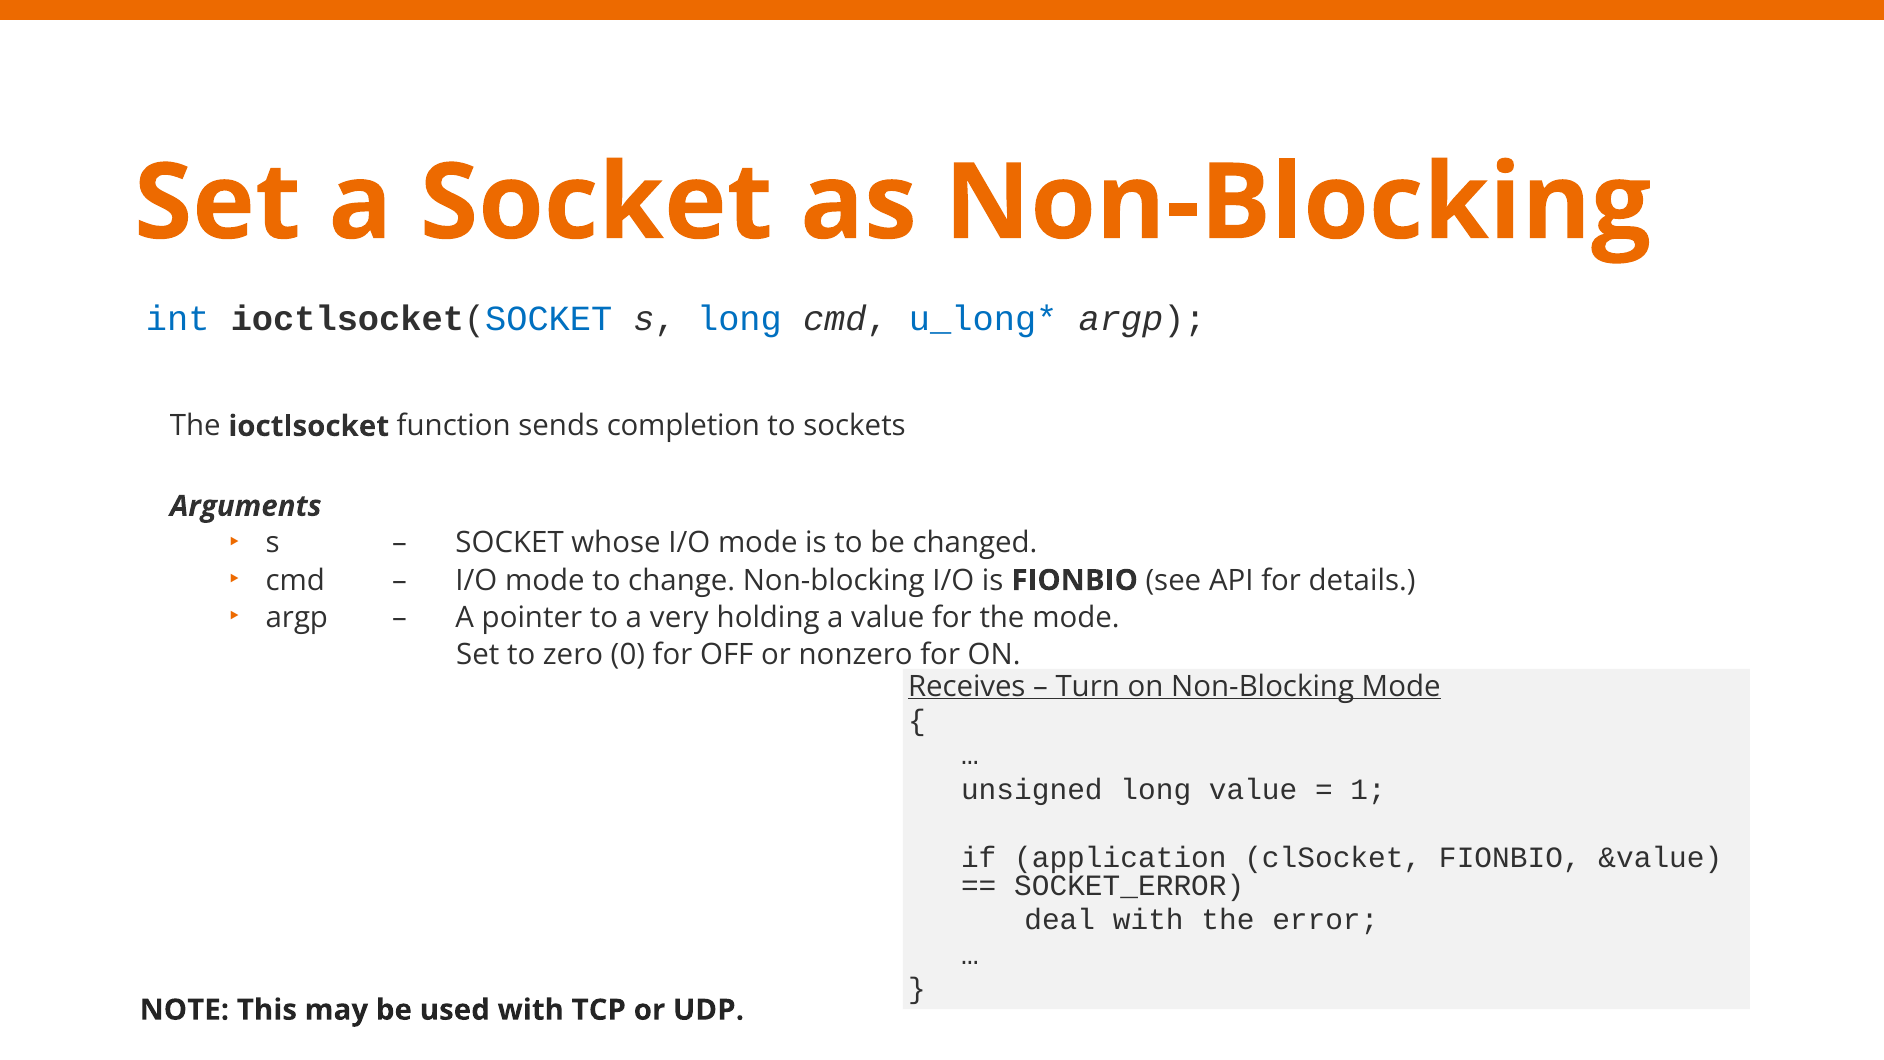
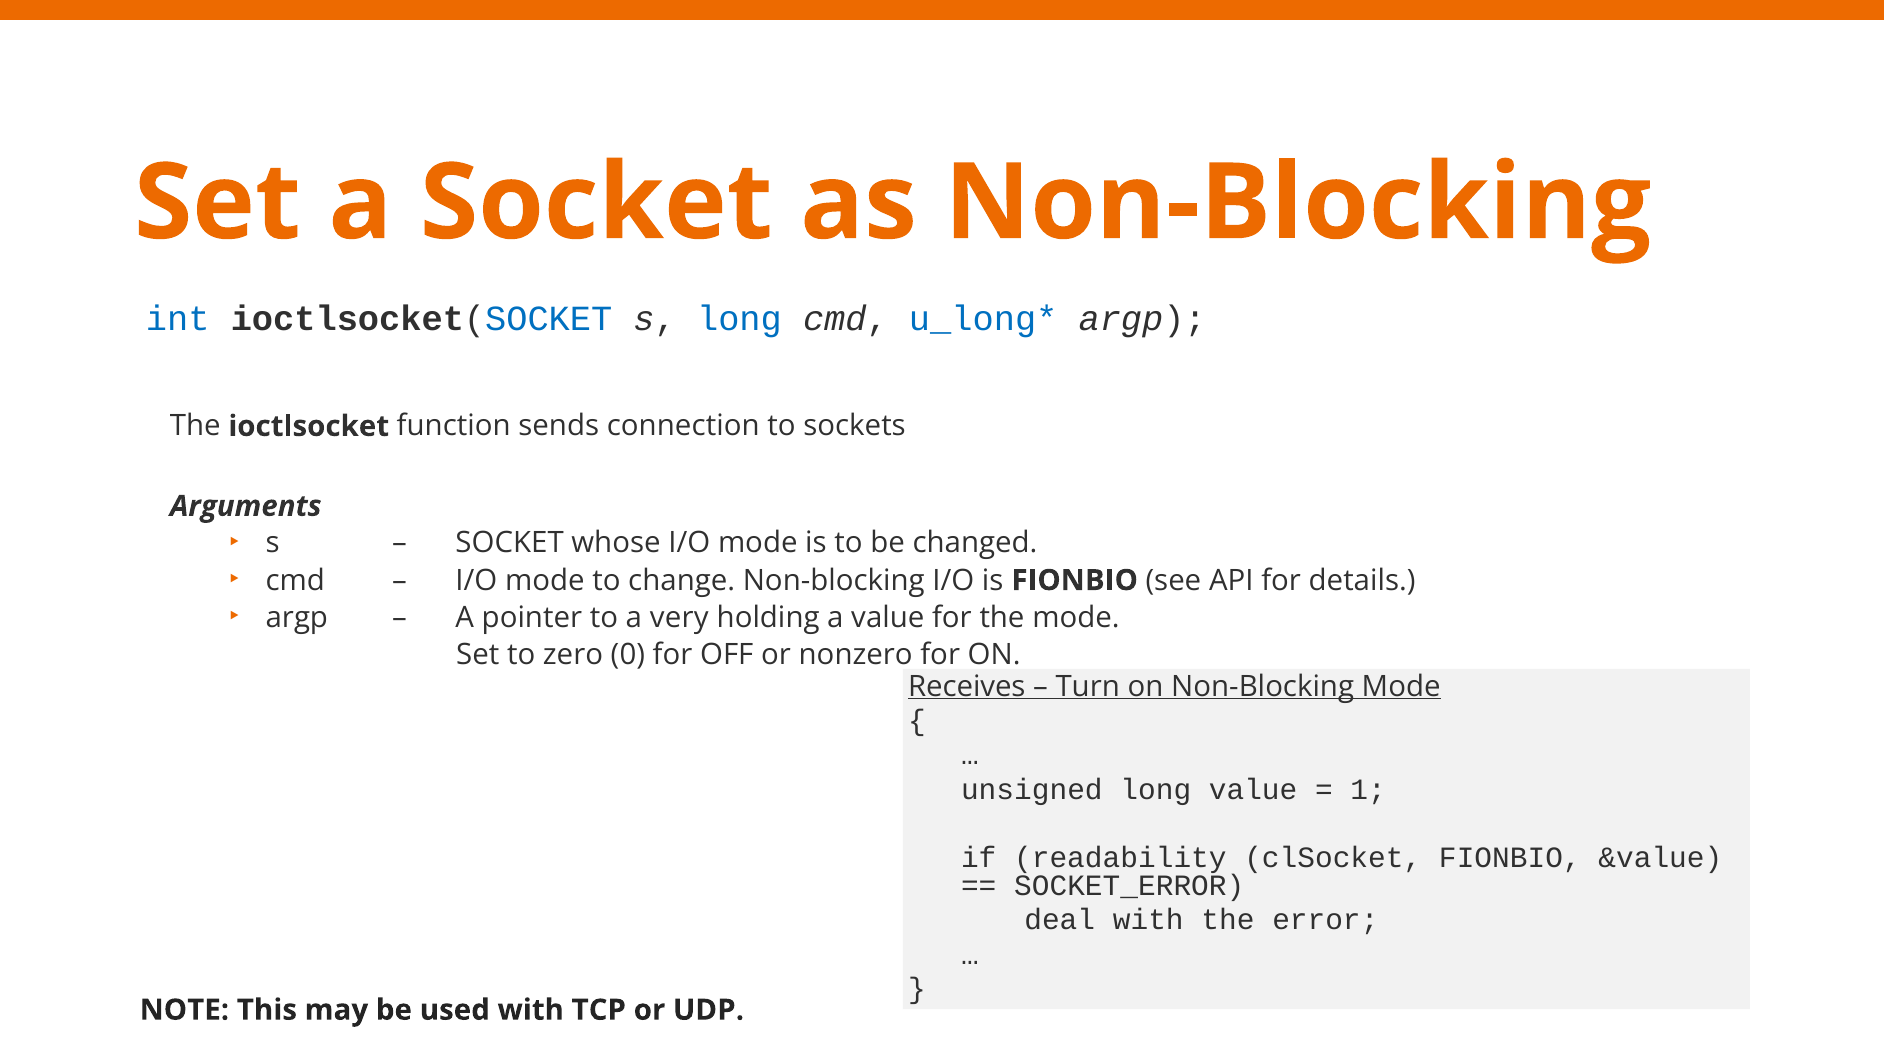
completion: completion -> connection
application: application -> readability
